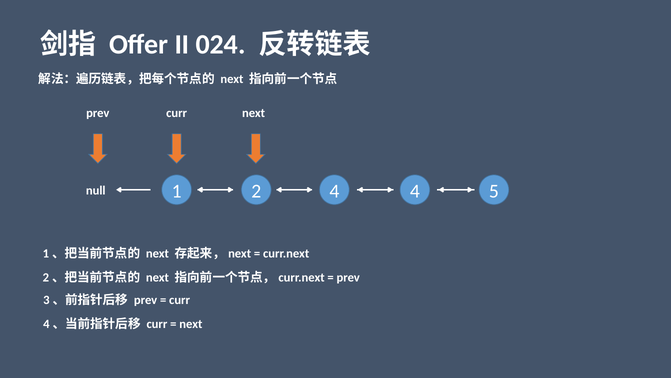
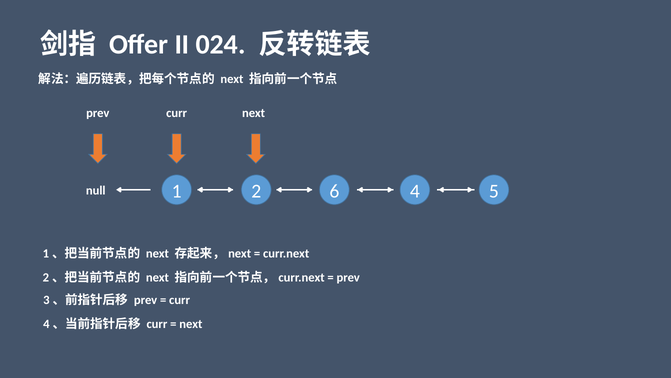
2 4: 4 -> 6
